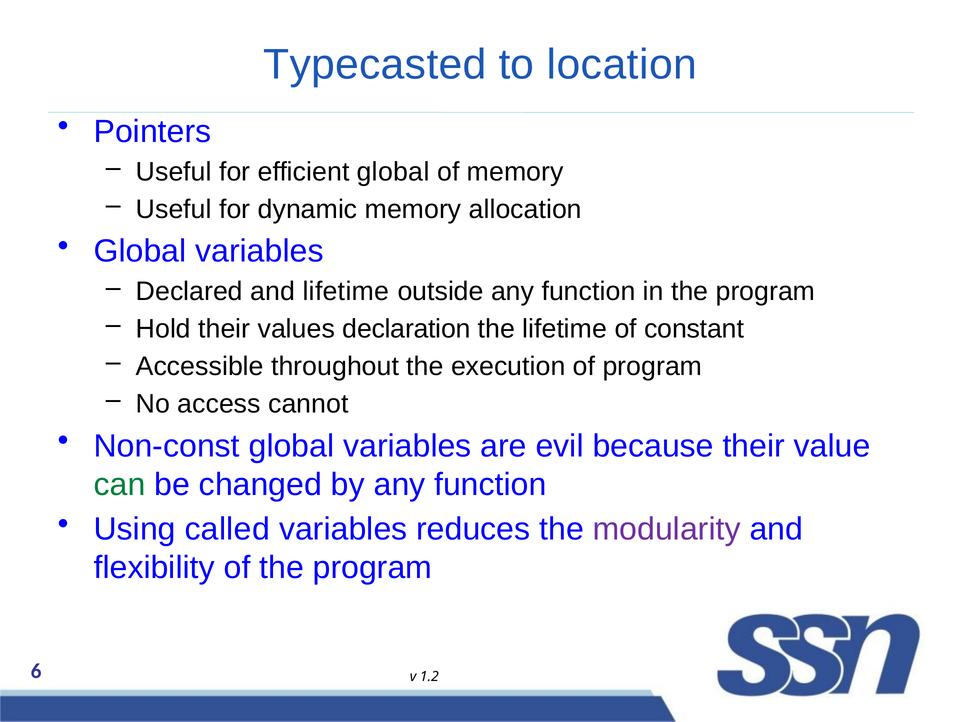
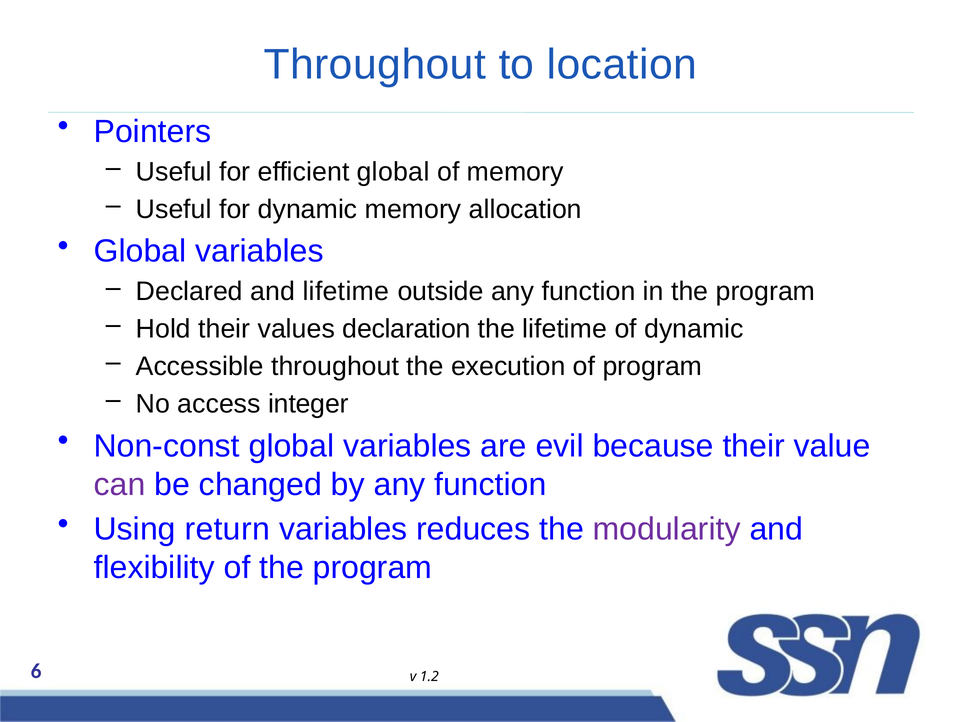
Typecasted at (375, 64): Typecasted -> Throughout
of constant: constant -> dynamic
cannot: cannot -> integer
can colour: green -> purple
called: called -> return
